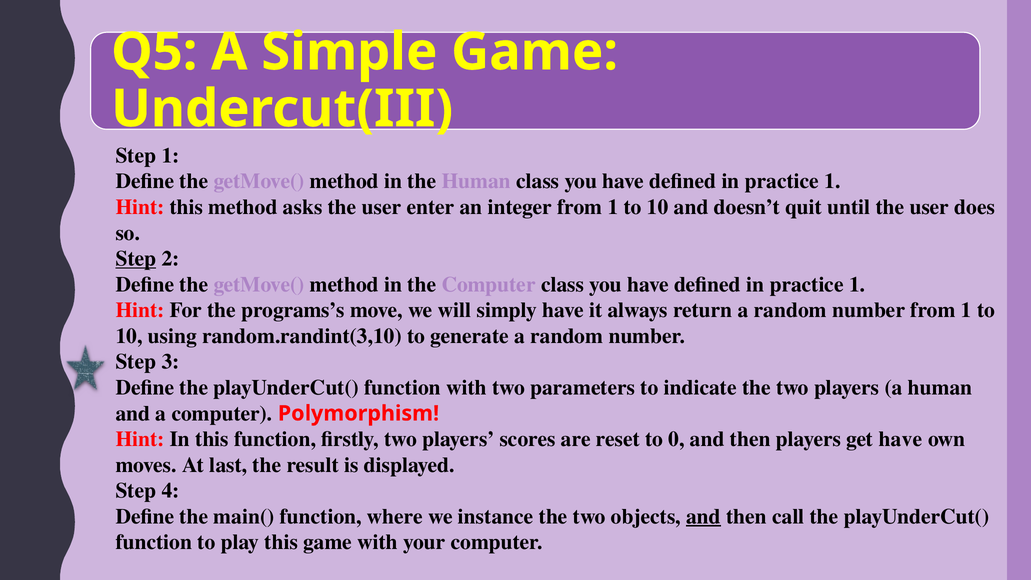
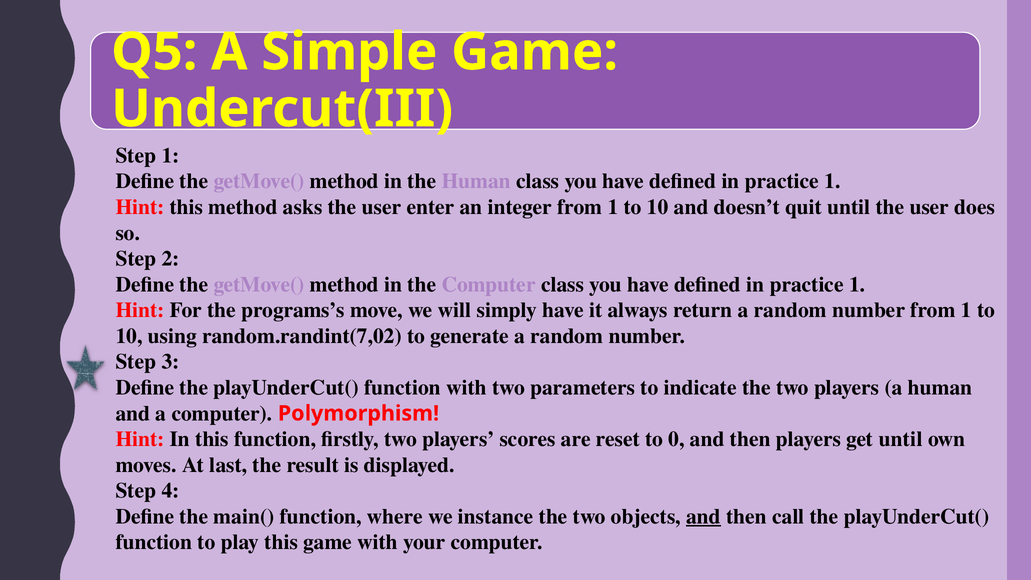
Step at (136, 259) underline: present -> none
random.randint(3,10: random.randint(3,10 -> random.randint(7,02
get have: have -> until
